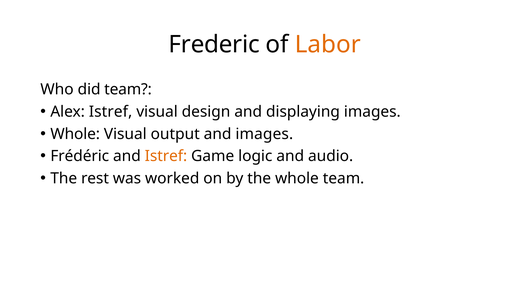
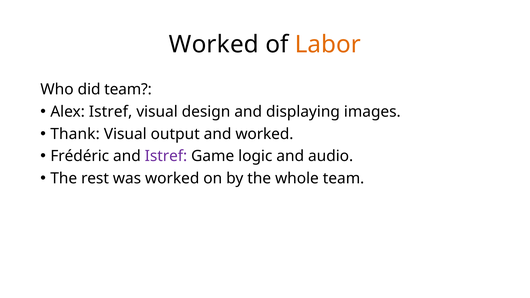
Frederic at (214, 45): Frederic -> Worked
Whole at (75, 134): Whole -> Thank
and images: images -> worked
Istref at (166, 156) colour: orange -> purple
